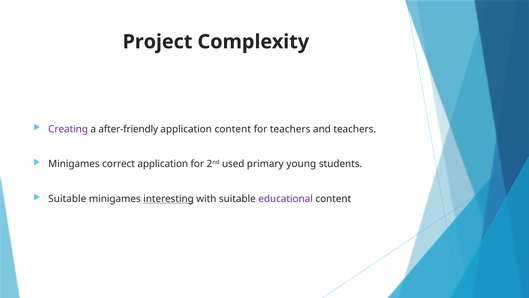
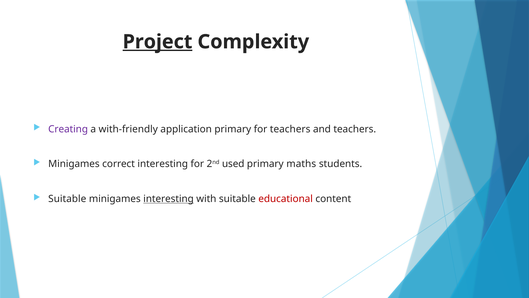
Project underline: none -> present
after-friendly: after-friendly -> with-friendly
application content: content -> primary
correct application: application -> interesting
young: young -> maths
educational colour: purple -> red
